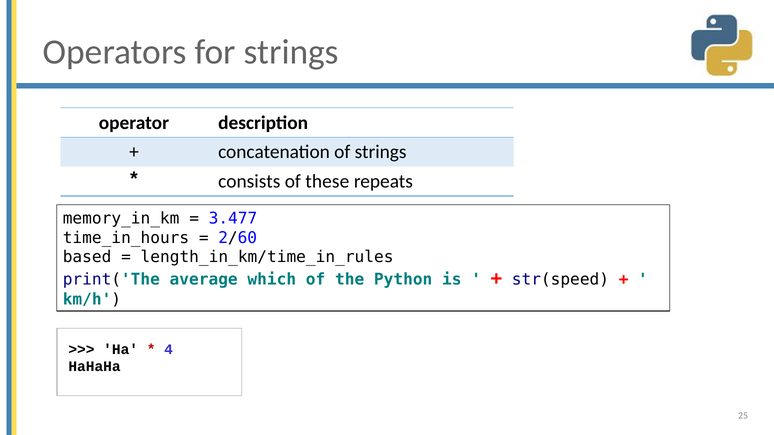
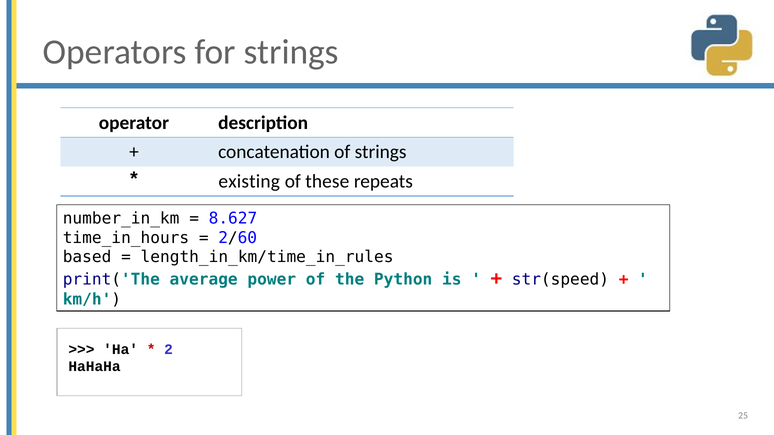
consists: consists -> existing
memory_in_km: memory_in_km -> number_in_km
3.477: 3.477 -> 8.627
which: which -> power
4: 4 -> 2
